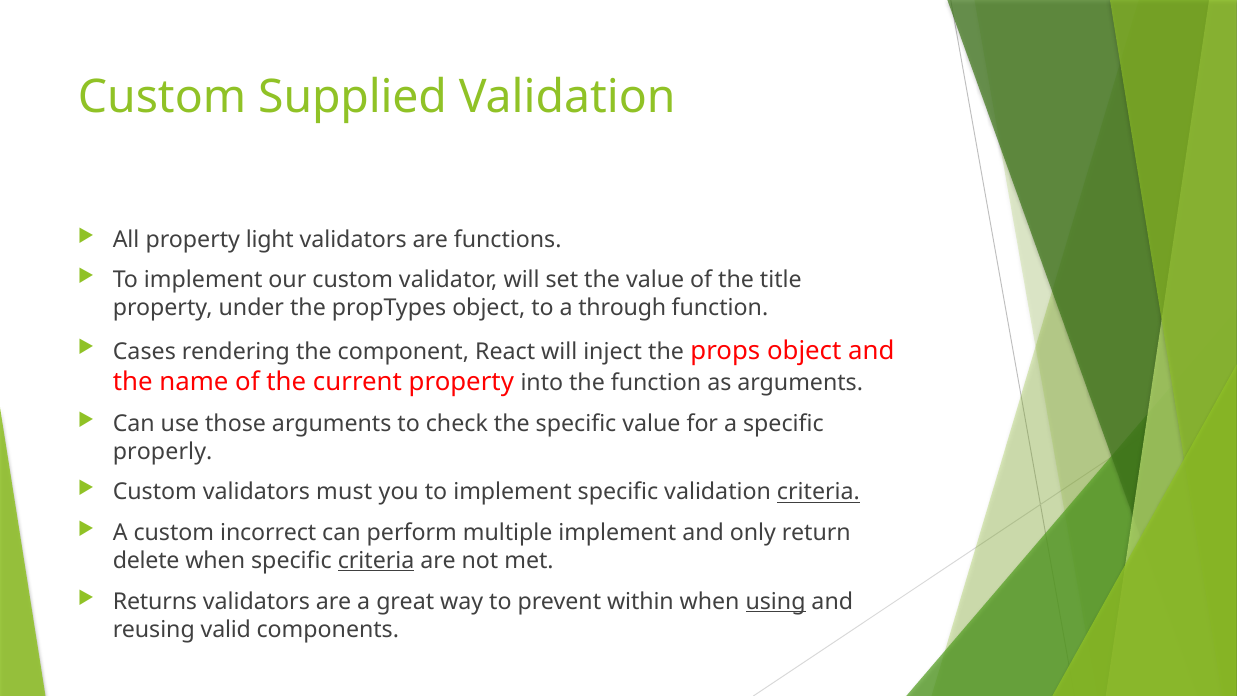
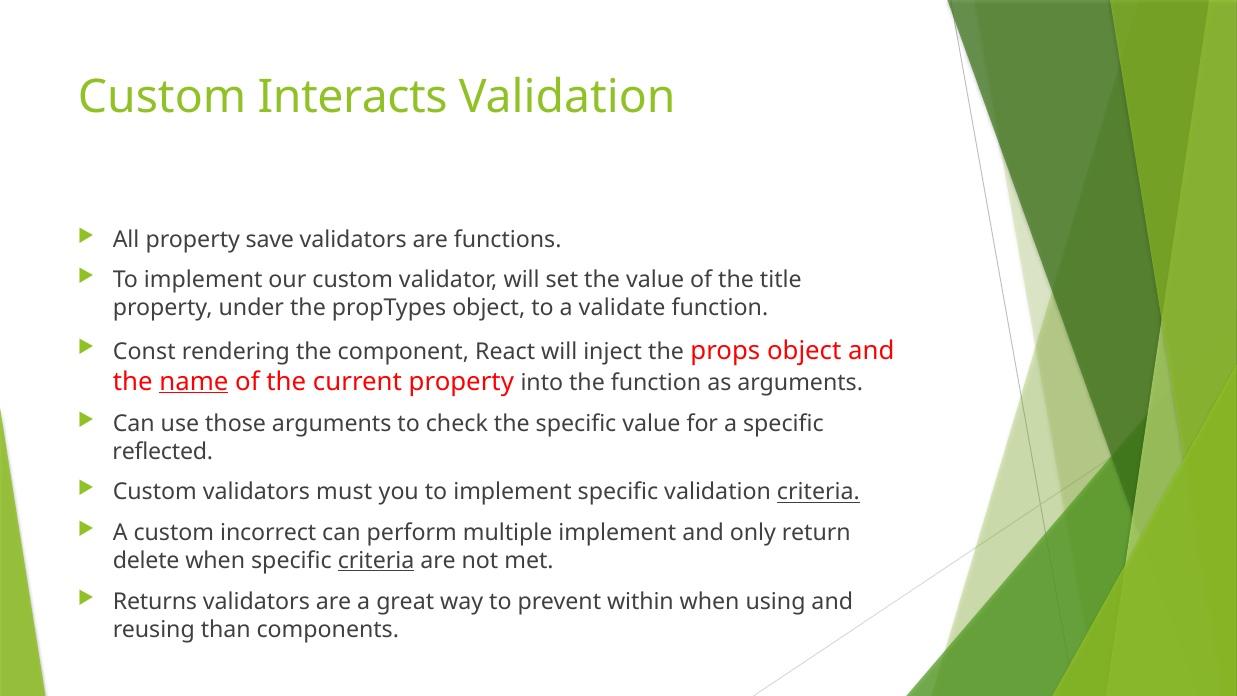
Supplied: Supplied -> Interacts
light: light -> save
through: through -> validate
Cases: Cases -> Const
name underline: none -> present
properly: properly -> reflected
using underline: present -> none
valid: valid -> than
